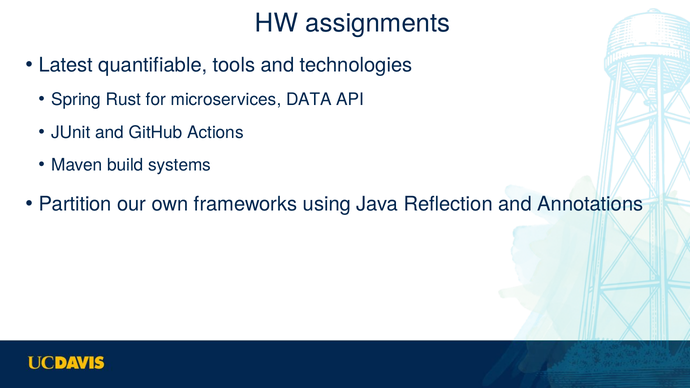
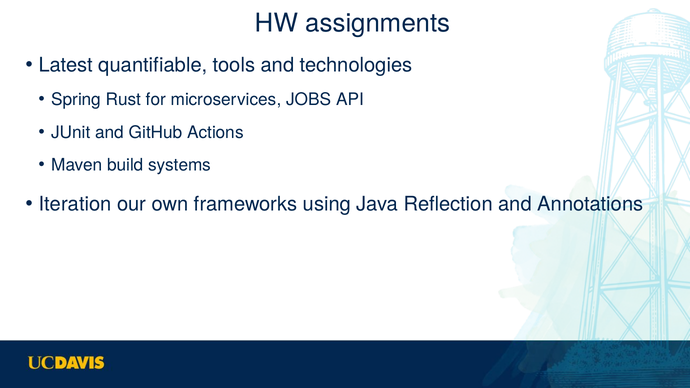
DATA: DATA -> JOBS
Partition: Partition -> Iteration
